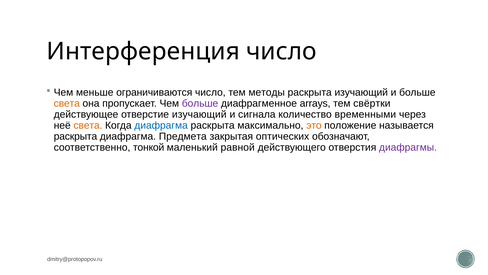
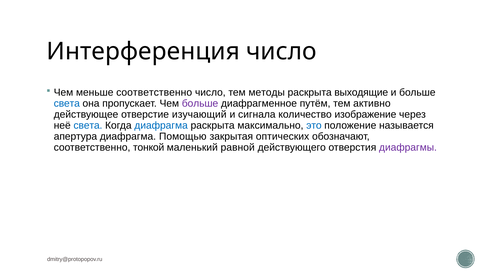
меньше ограничиваются: ограничиваются -> соответственно
раскрыта изучающий: изучающий -> выходящие
света at (67, 103) colour: orange -> blue
arrays: arrays -> путём
свёртки: свёртки -> активно
временными: временными -> изображение
света at (88, 125) colour: orange -> blue
это colour: orange -> blue
раскрыта at (75, 136): раскрыта -> апертура
Предмета: Предмета -> Помощью
